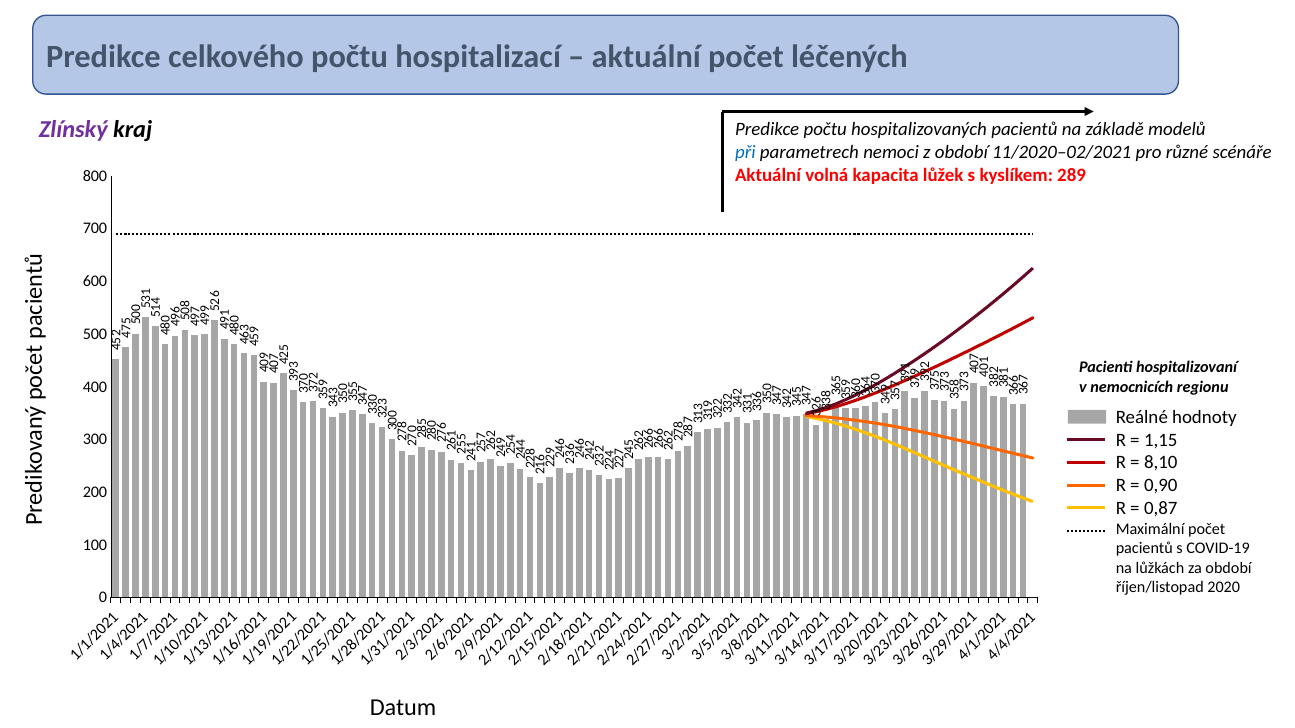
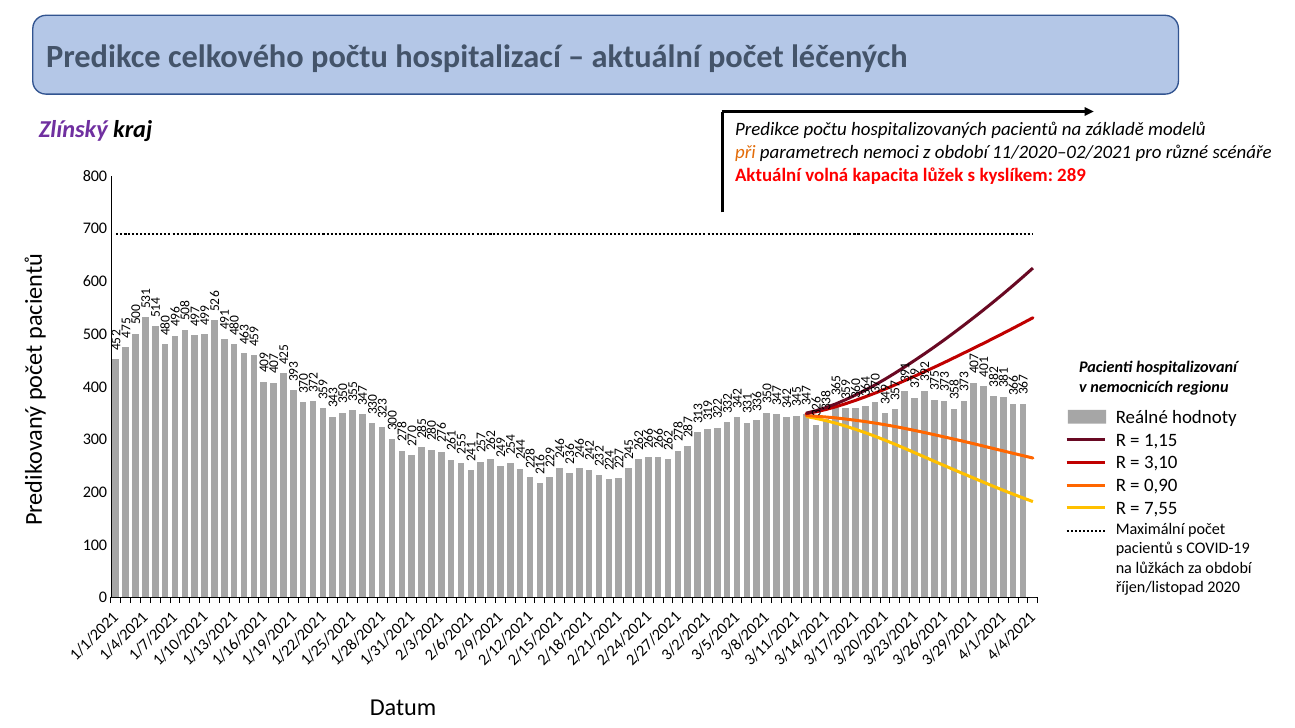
při colour: blue -> orange
8,10: 8,10 -> 3,10
0,87: 0,87 -> 7,55
